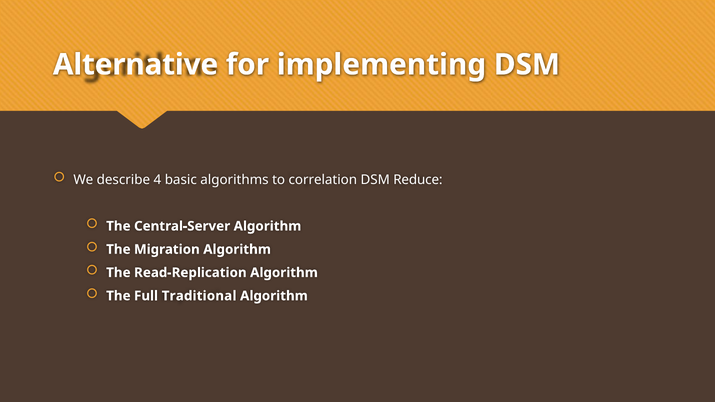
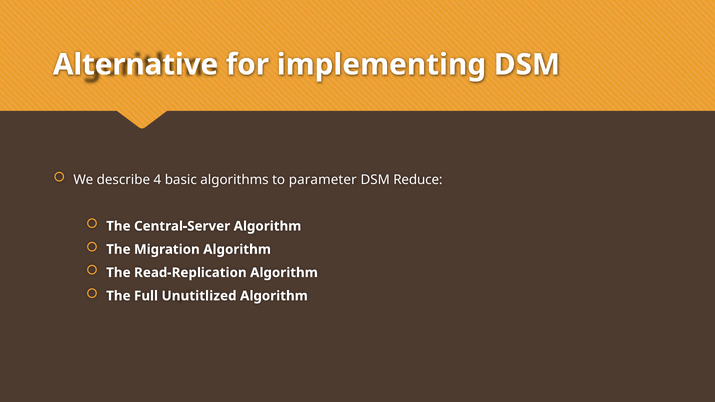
correlation: correlation -> parameter
Traditional: Traditional -> Unutitlized
